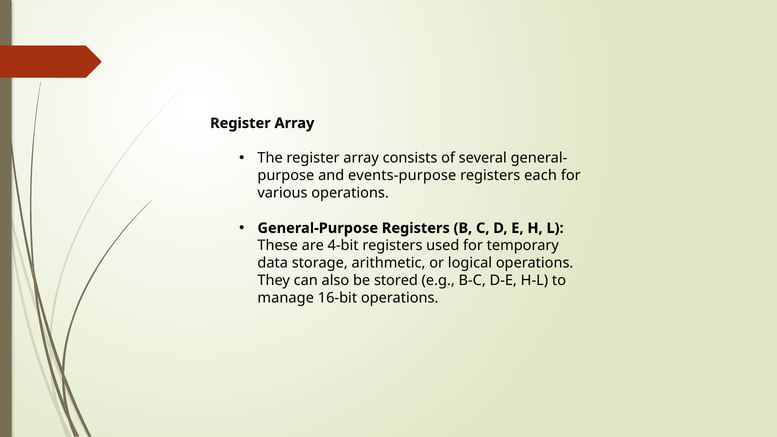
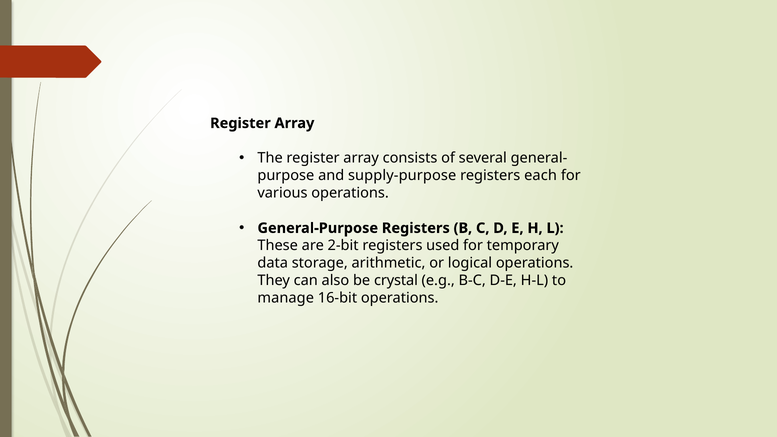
events-purpose: events-purpose -> supply-purpose
4-bit: 4-bit -> 2-bit
stored: stored -> crystal
